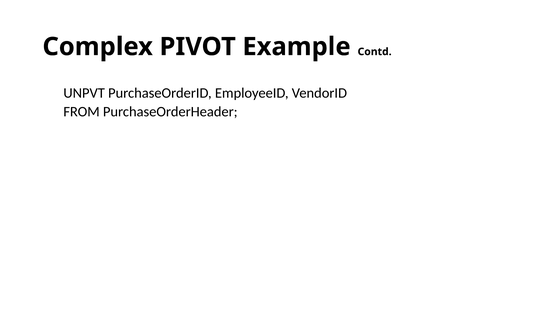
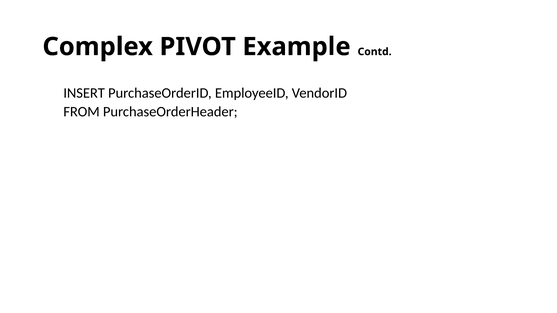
UNPVT: UNPVT -> INSERT
